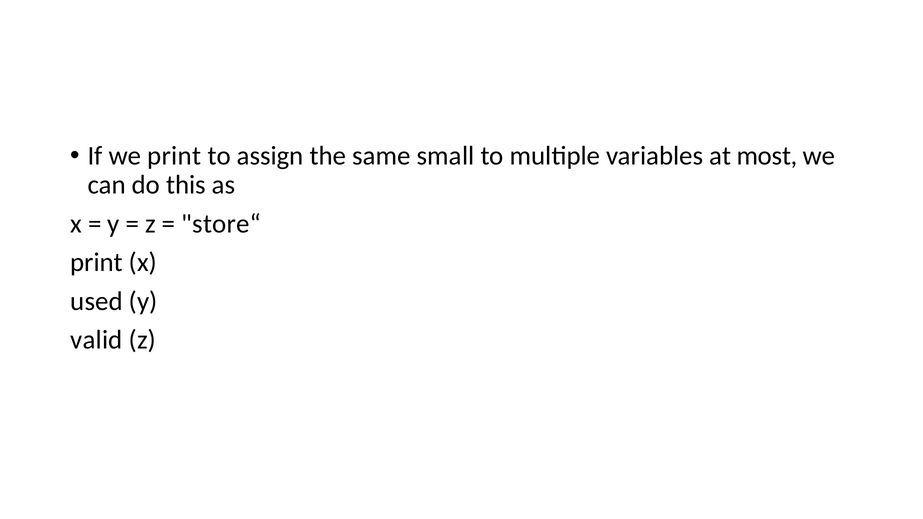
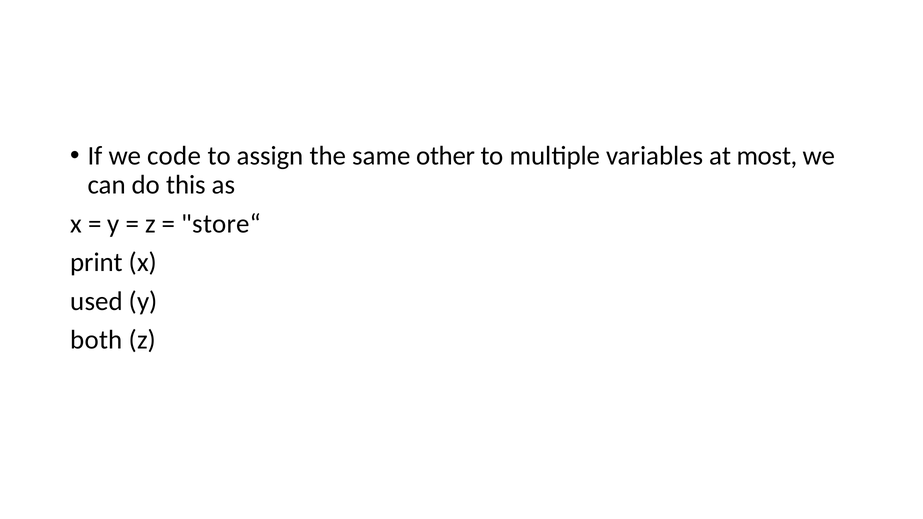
we print: print -> code
small: small -> other
valid: valid -> both
